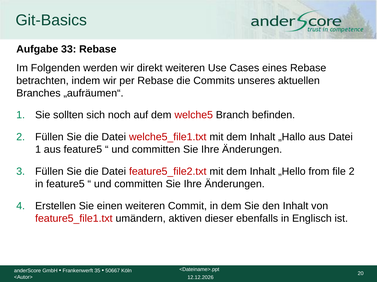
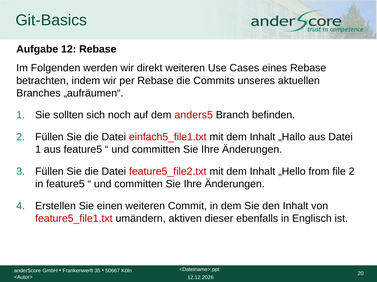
33: 33 -> 12
welche5: welche5 -> anders5
welche5_file1.txt: welche5_file1.txt -> einfach5_file1.txt
